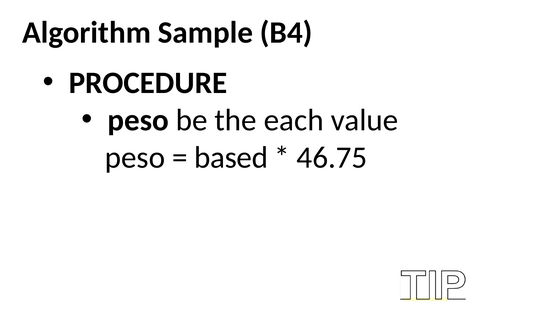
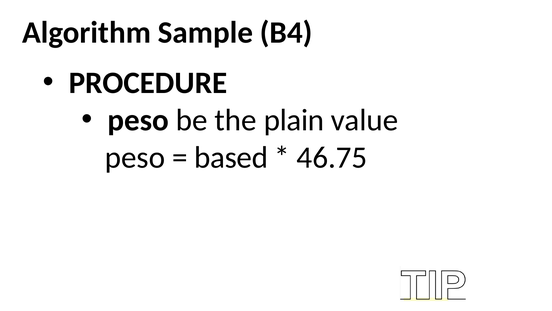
each: each -> plain
